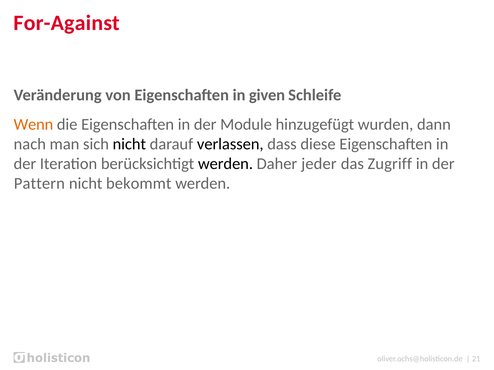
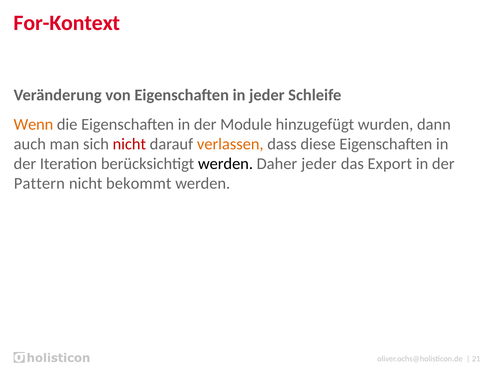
For-Against: For-Against -> For-Kontext
in given: given -> jeder
nach: nach -> auch
nicht at (129, 144) colour: black -> red
verlassen colour: black -> orange
Zugriff: Zugriff -> Export
